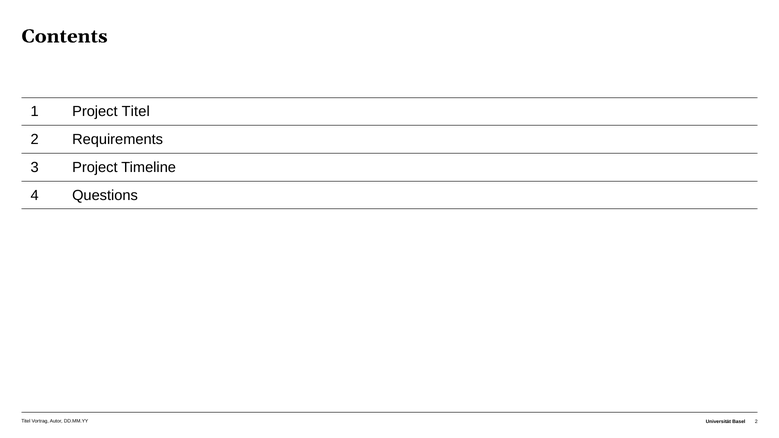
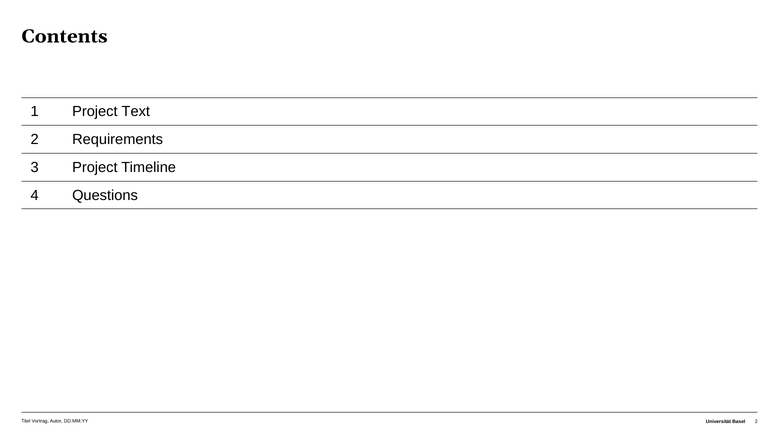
Project Titel: Titel -> Text
